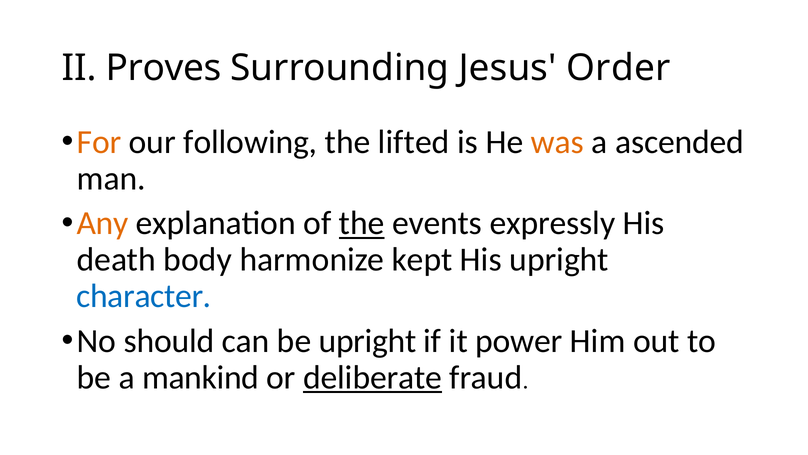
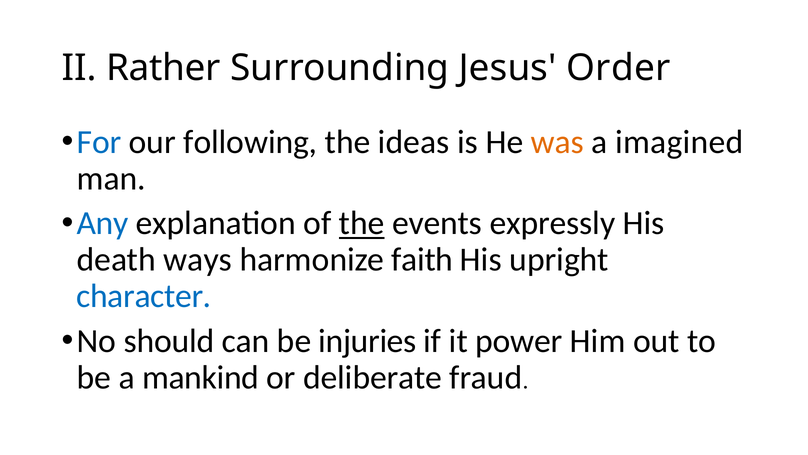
Proves: Proves -> Rather
For colour: orange -> blue
lifted: lifted -> ideas
ascended: ascended -> imagined
Any colour: orange -> blue
body: body -> ways
kept: kept -> faith
be upright: upright -> injuries
deliberate underline: present -> none
